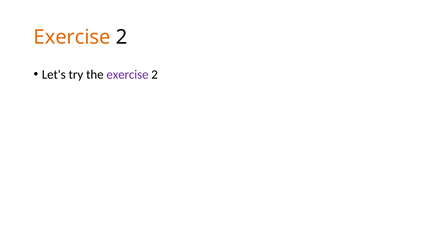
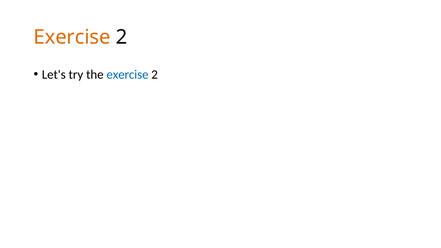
exercise at (127, 75) colour: purple -> blue
